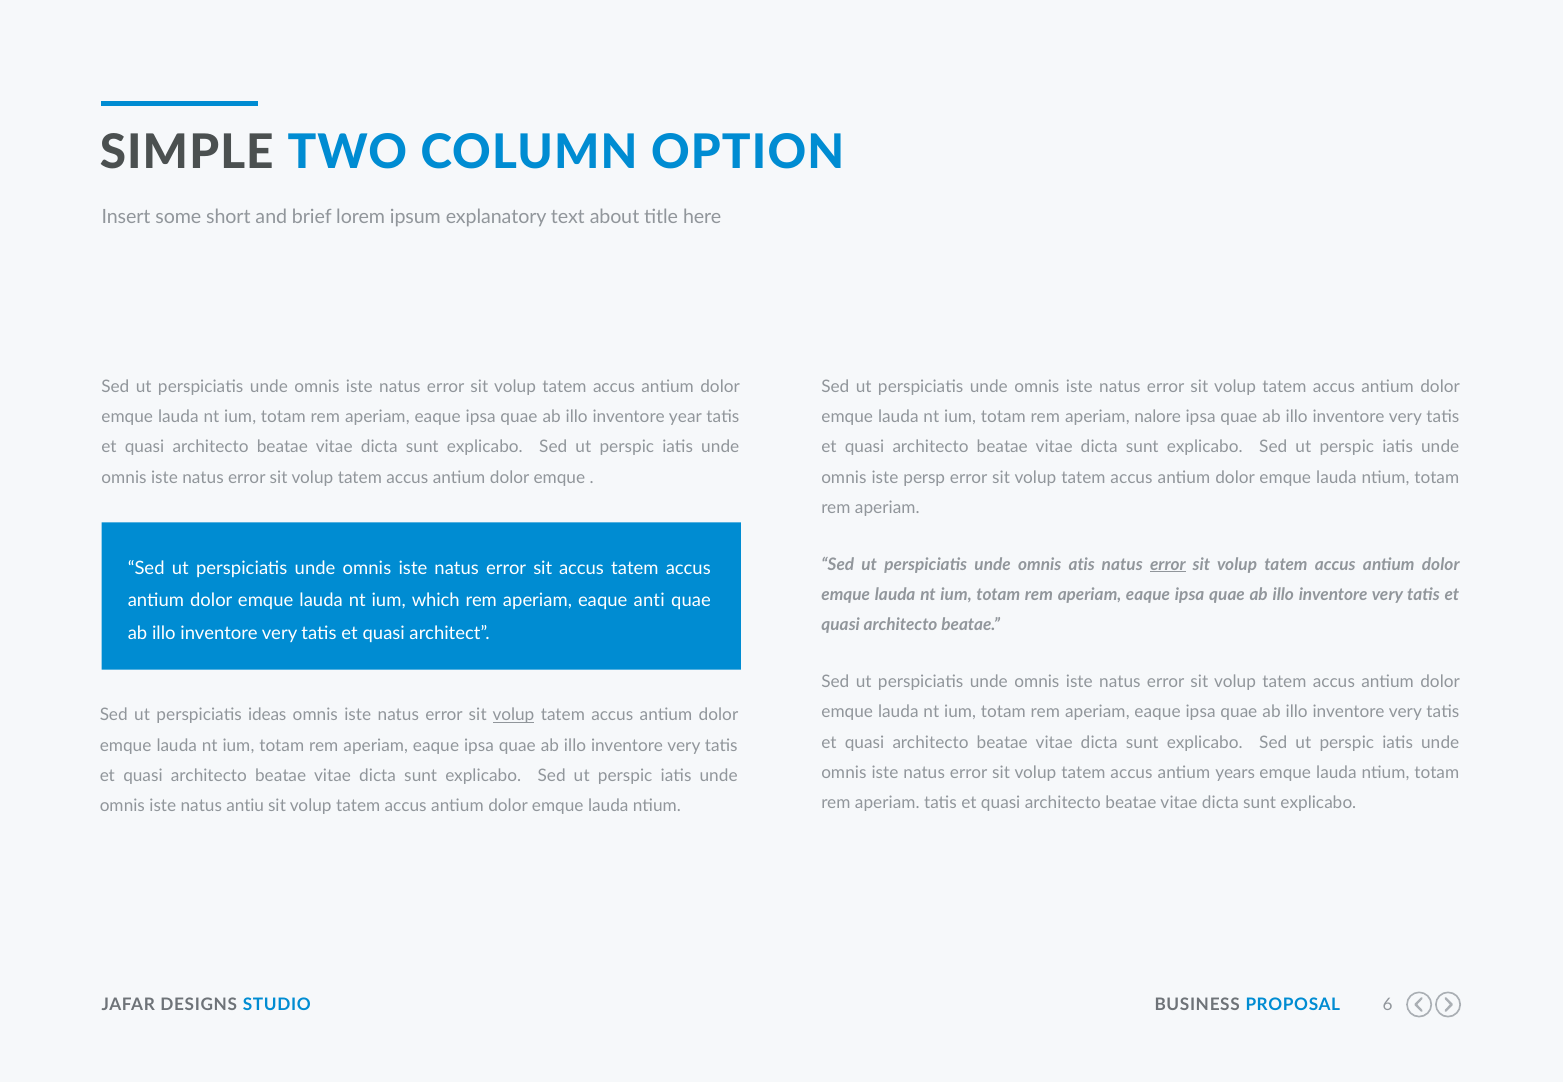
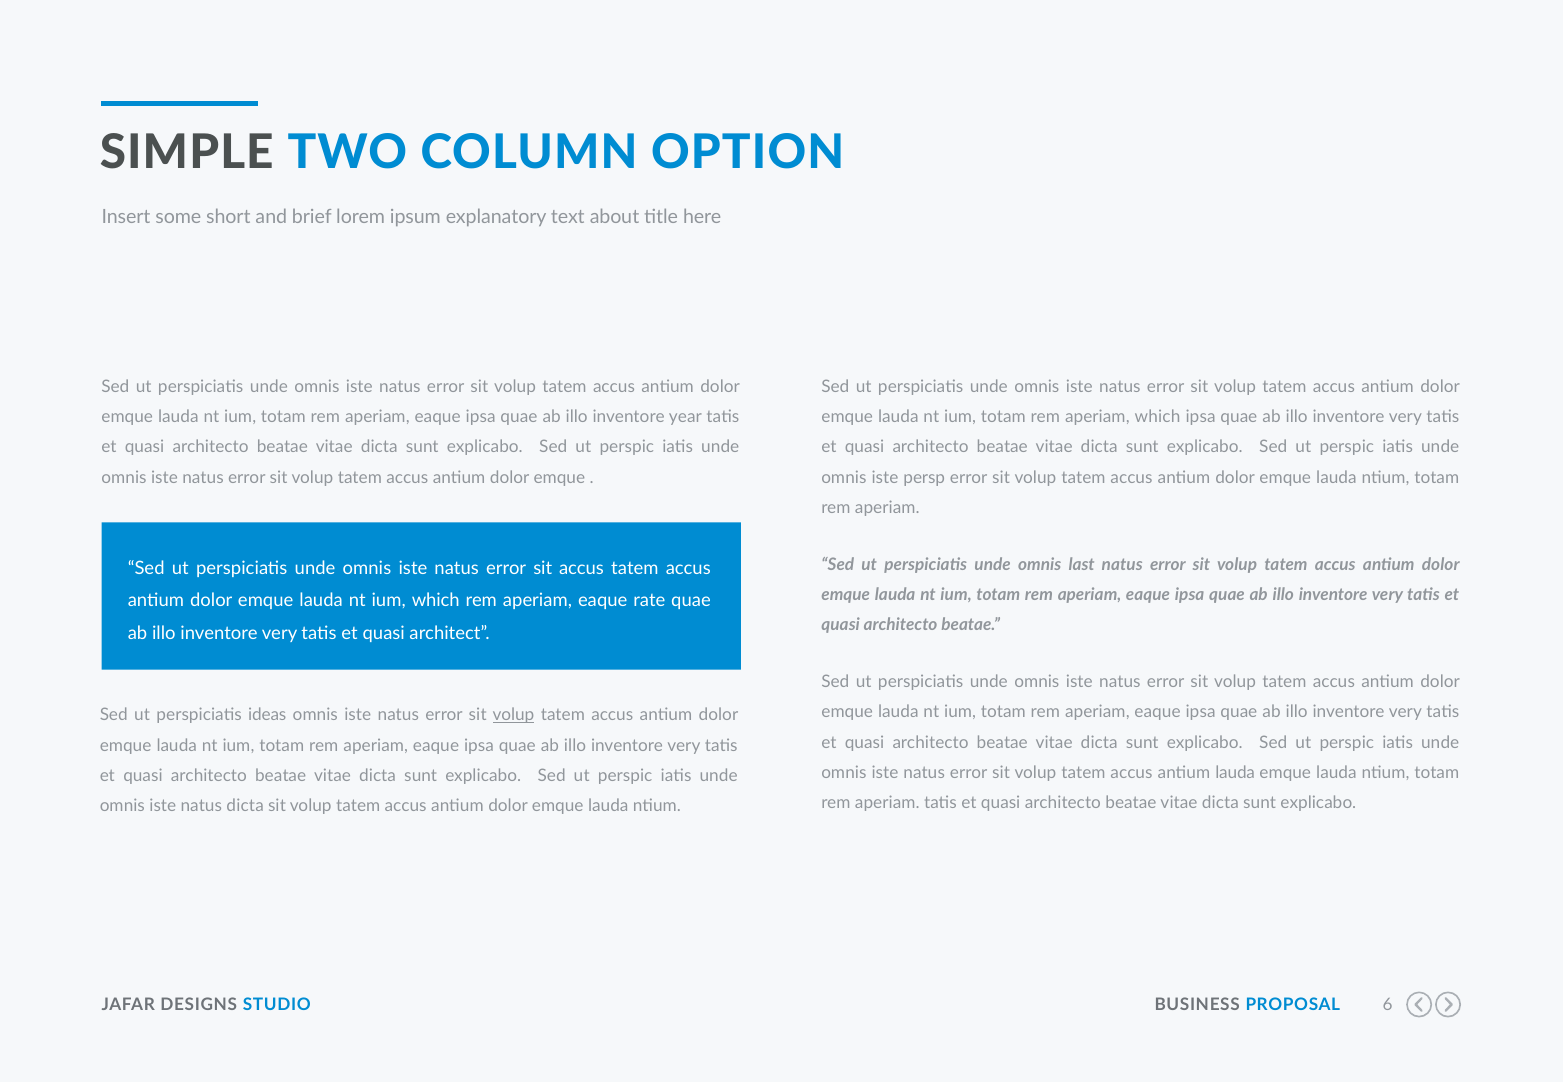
aperiam nalore: nalore -> which
atis: atis -> last
error at (1168, 564) underline: present -> none
anti: anti -> rate
antium years: years -> lauda
natus antiu: antiu -> dicta
